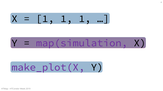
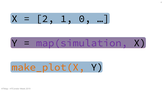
1 at (45, 19): 1 -> 2
1 at (85, 19): 1 -> 0
make_plot(X colour: purple -> orange
